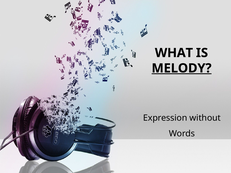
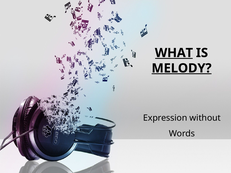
WHAT underline: none -> present
